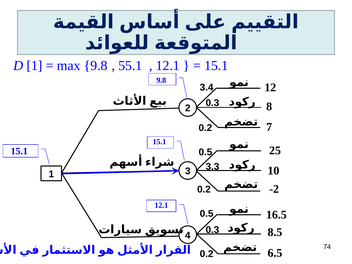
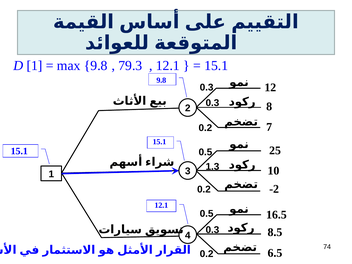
55.1: 55.1 -> 79.3
3.4 at (207, 87): 3.4 -> 0.3
3.3: 3.3 -> 1.3
